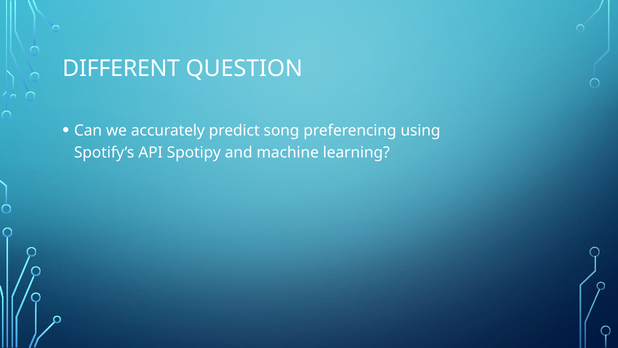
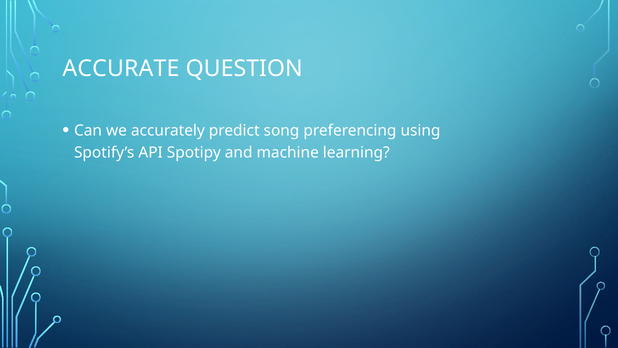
DIFFERENT: DIFFERENT -> ACCURATE
